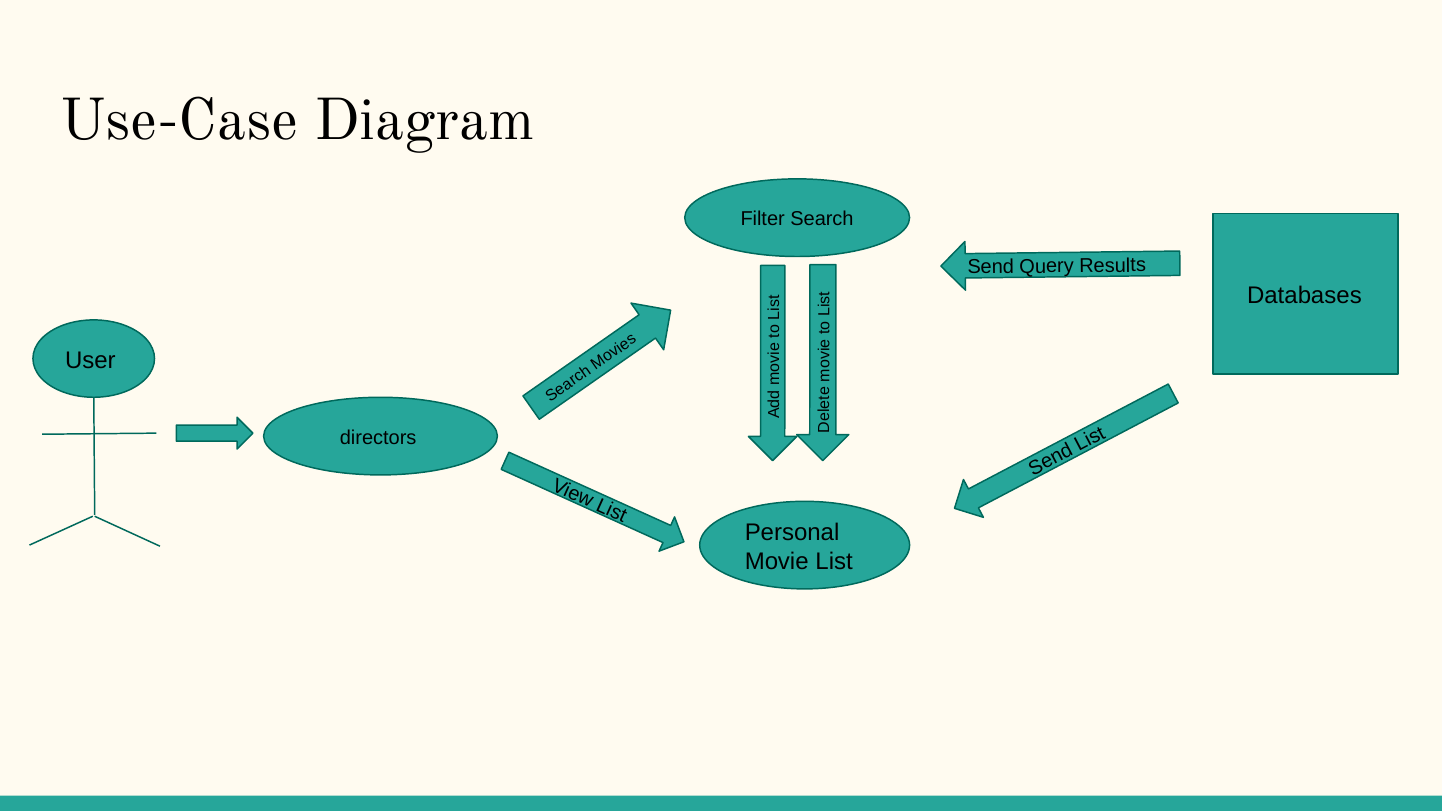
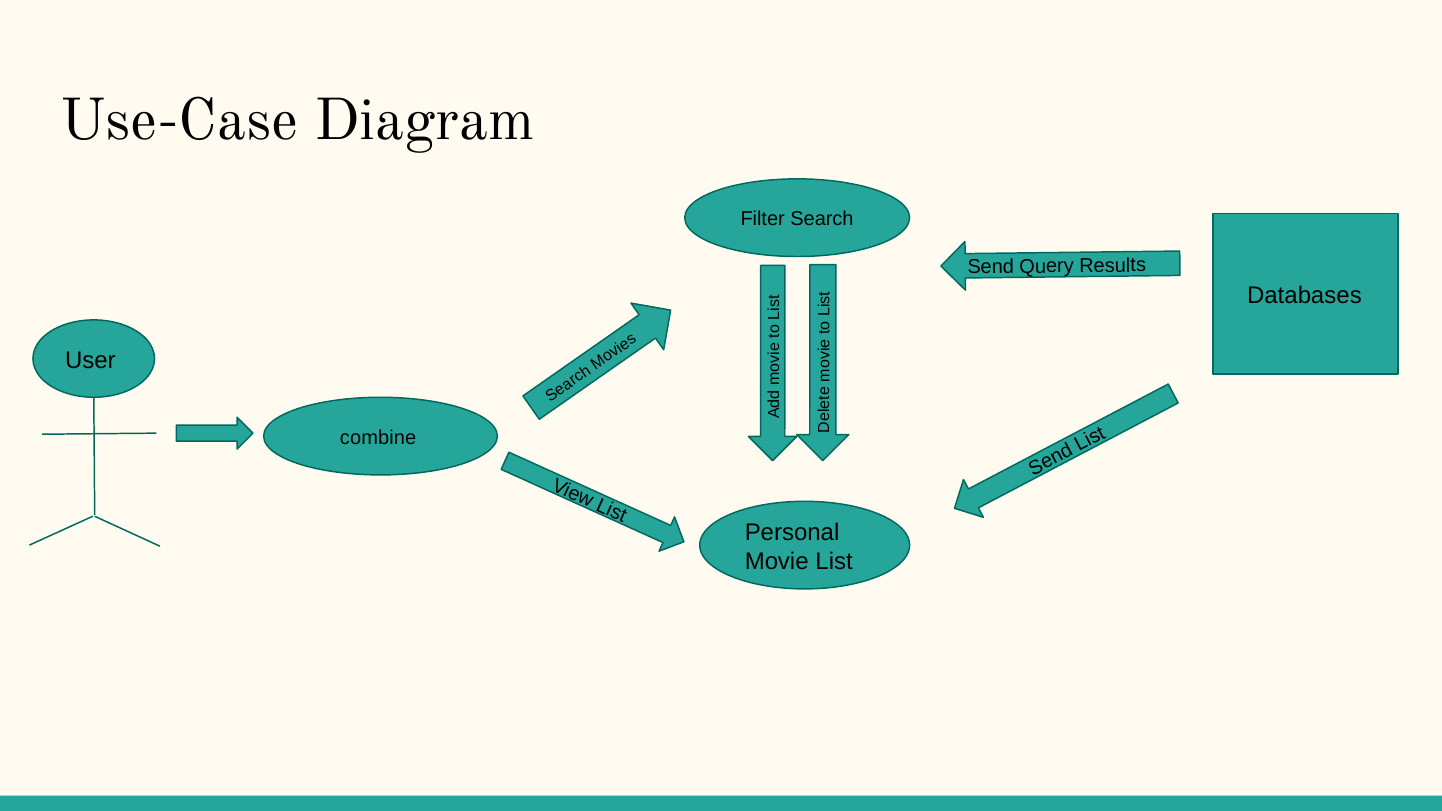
directors: directors -> combine
